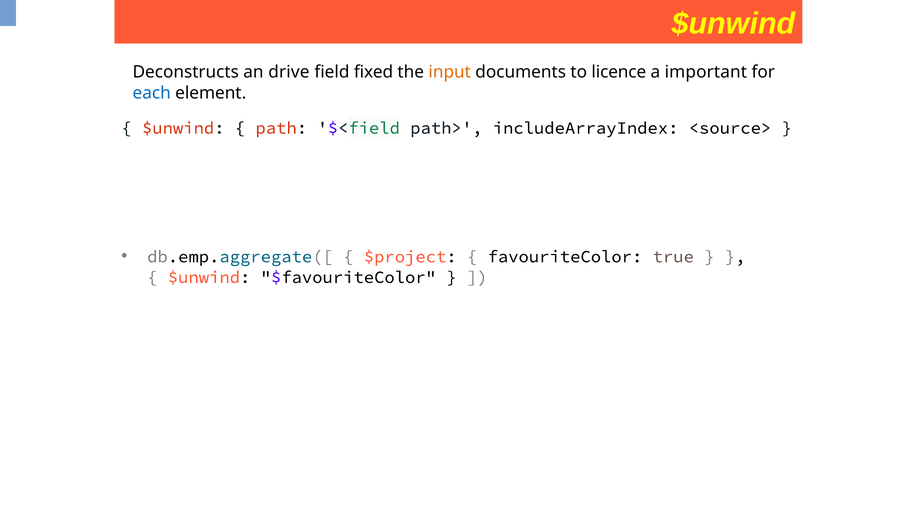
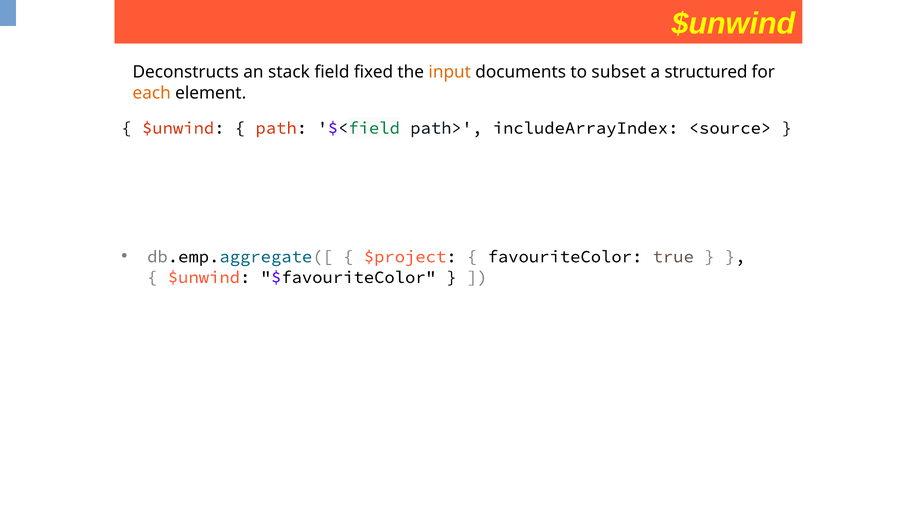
drive: drive -> stack
licence: licence -> subset
important: important -> structured
each colour: blue -> orange
